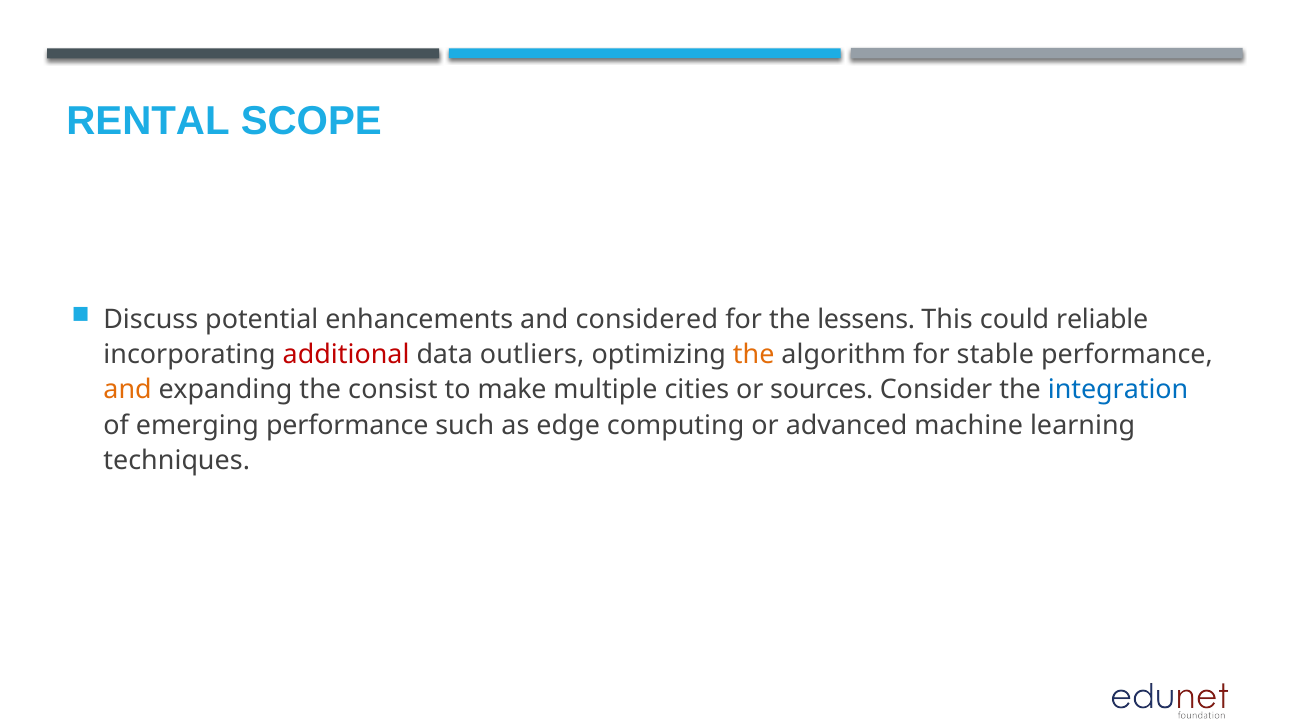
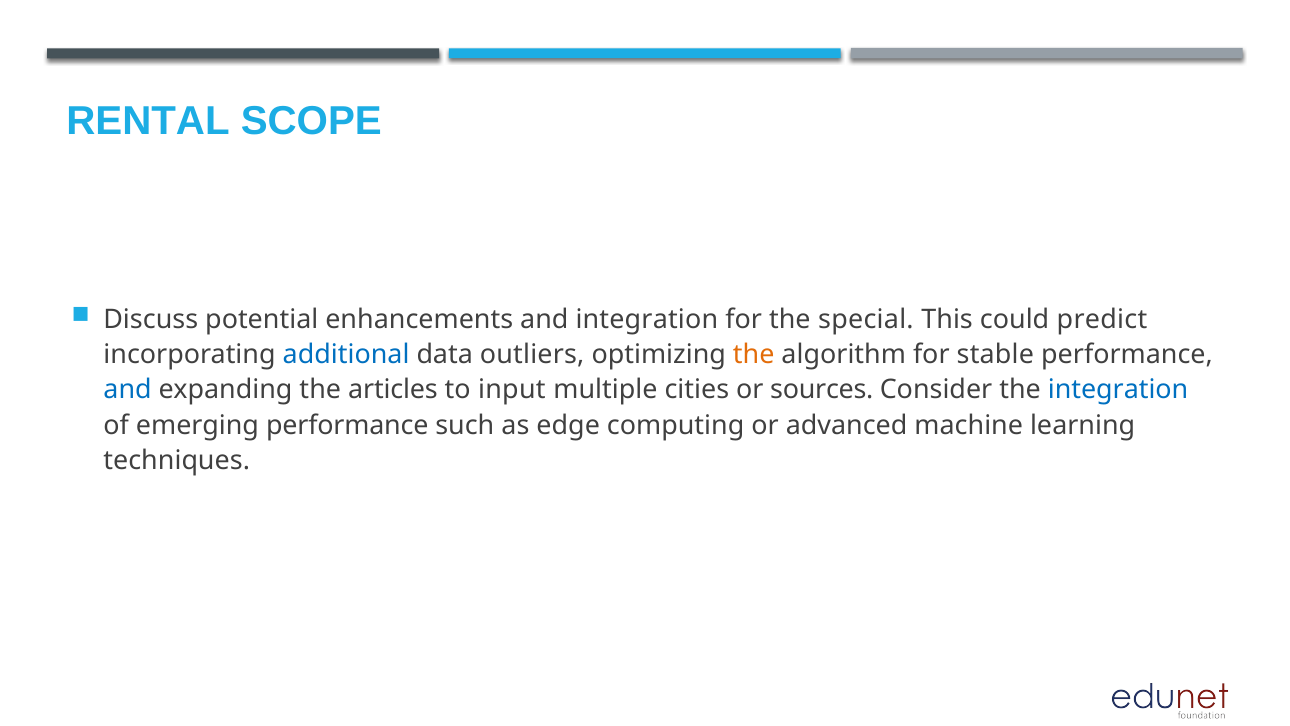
and considered: considered -> integration
lessens: lessens -> special
reliable: reliable -> predict
additional colour: red -> blue
and at (128, 390) colour: orange -> blue
consist: consist -> articles
make: make -> input
